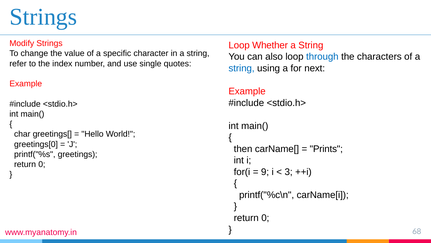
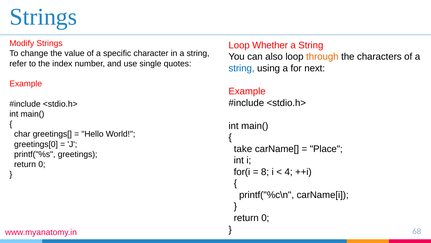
through colour: blue -> orange
then: then -> take
Prints: Prints -> Place
9: 9 -> 8
3: 3 -> 4
